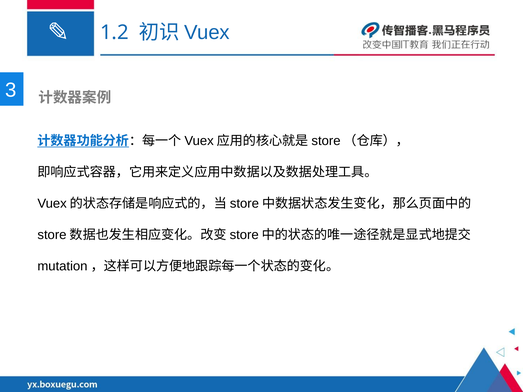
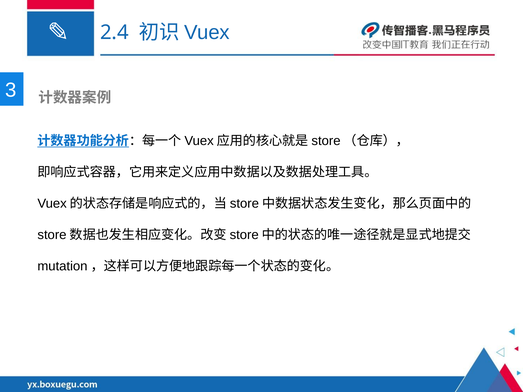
1.2: 1.2 -> 2.4
